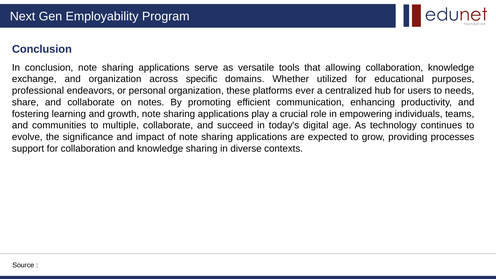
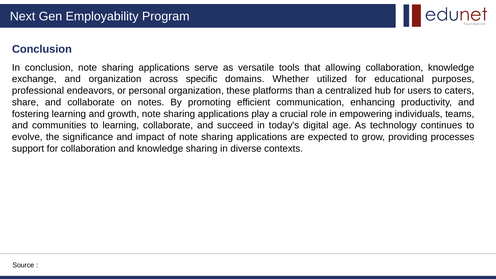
ever: ever -> than
needs: needs -> caters
to multiple: multiple -> learning
